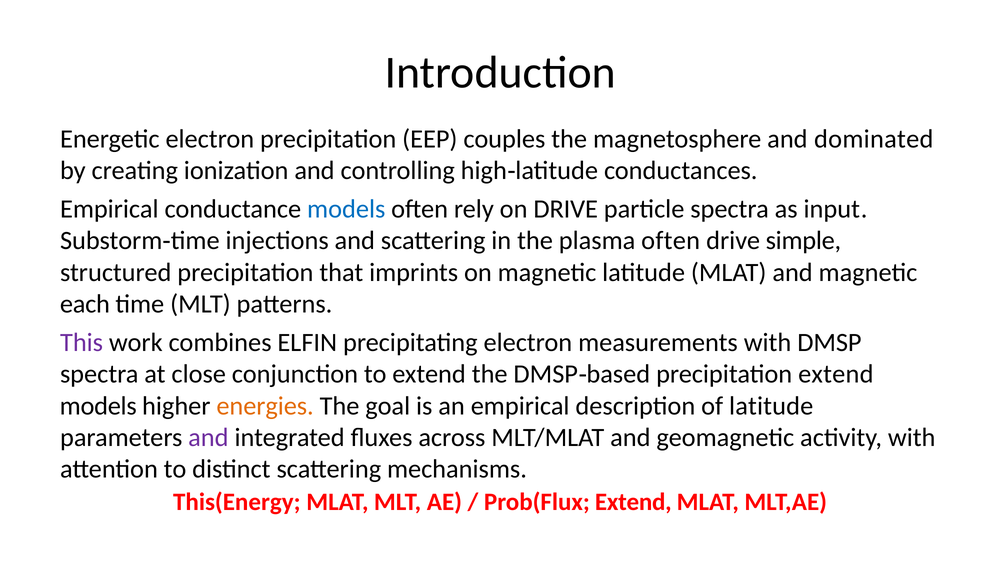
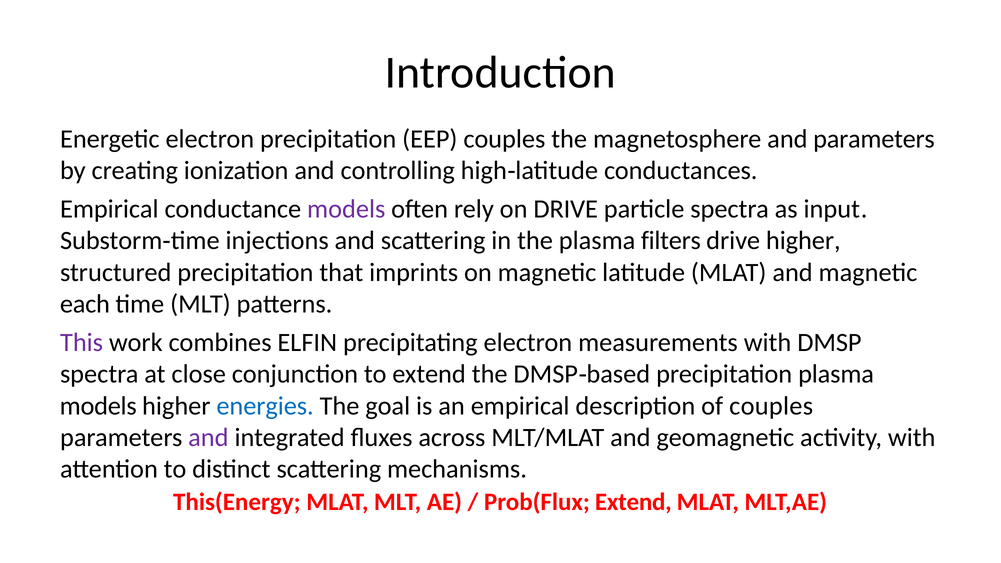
and dominated: dominated -> parameters
models at (346, 209) colour: blue -> purple
plasma often: often -> filters
drive simple: simple -> higher
precipitation extend: extend -> plasma
energies colour: orange -> blue
of latitude: latitude -> couples
